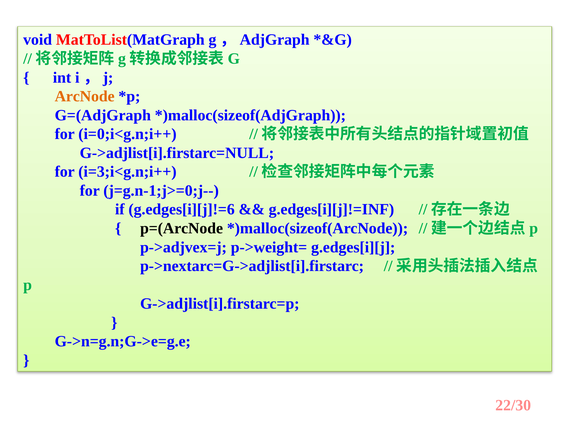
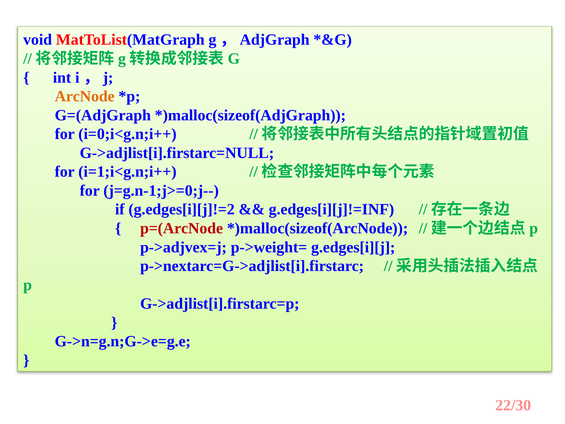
i=3;i<g.n;i++: i=3;i<g.n;i++ -> i=1;i<g.n;i++
g.edges[i][j]!=6: g.edges[i][j]!=6 -> g.edges[i][j]!=2
p=(ArcNode colour: black -> red
